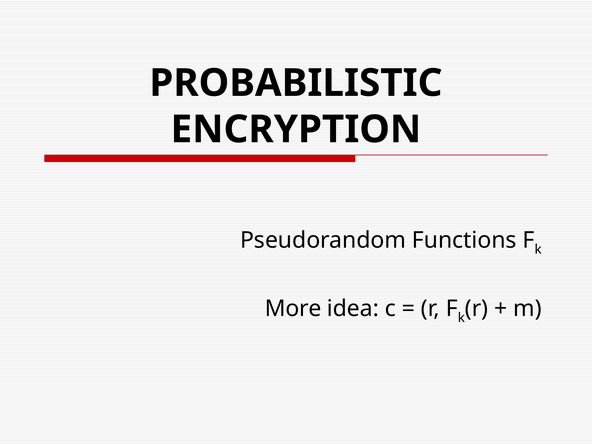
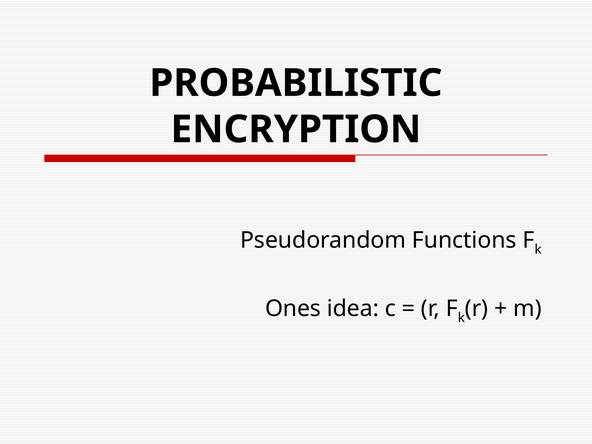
More: More -> Ones
